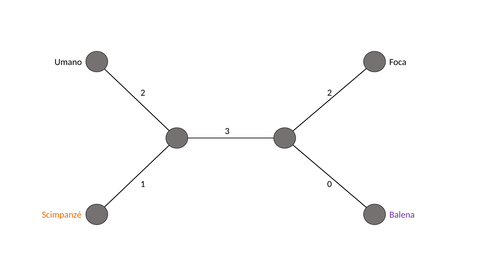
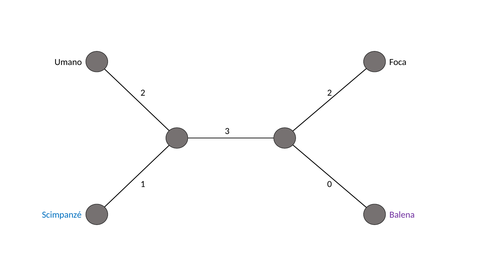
Scimpanzé colour: orange -> blue
